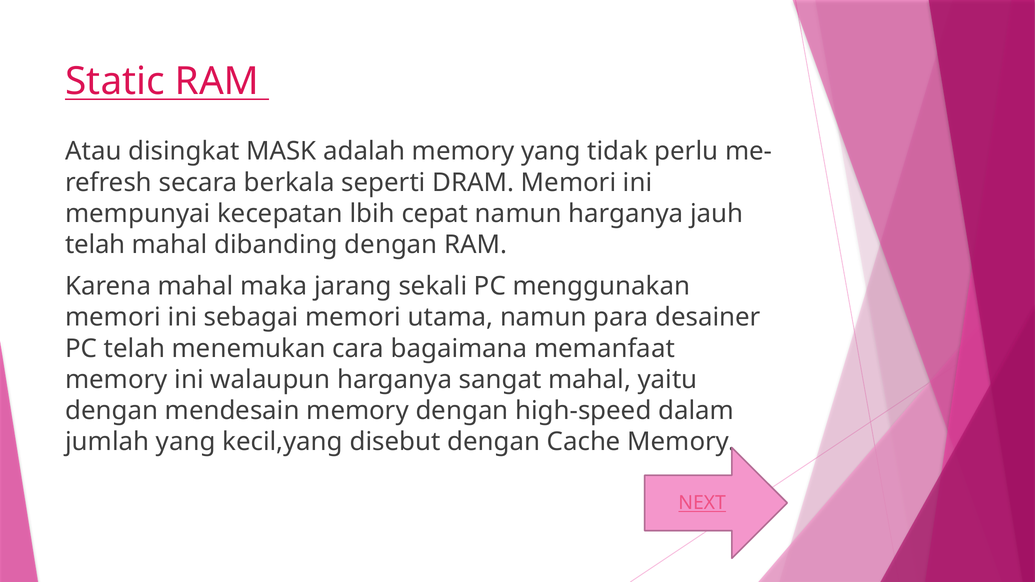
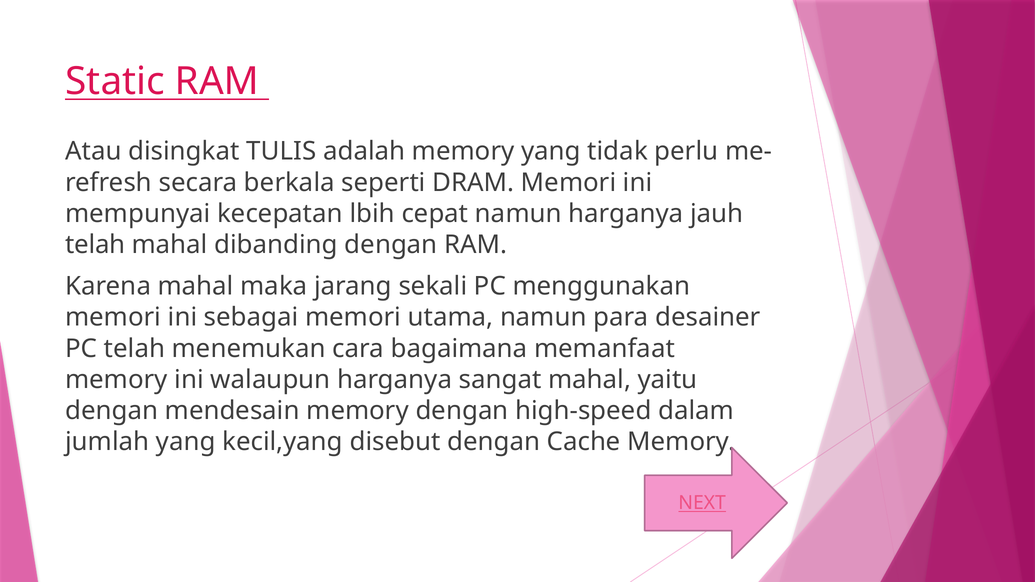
MASK: MASK -> TULIS
